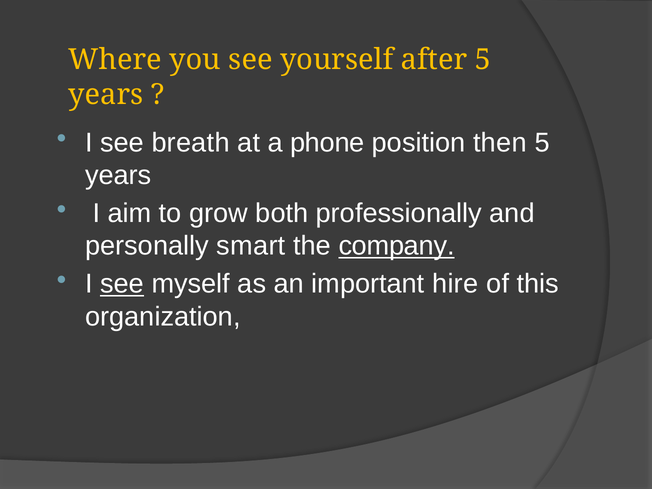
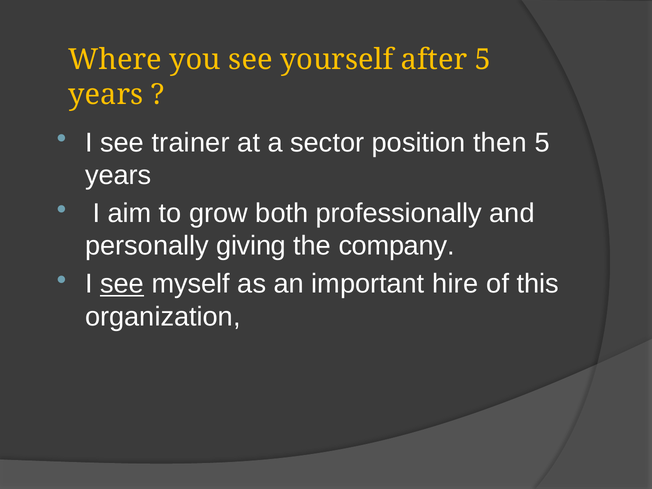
breath: breath -> trainer
phone: phone -> sector
smart: smart -> giving
company underline: present -> none
